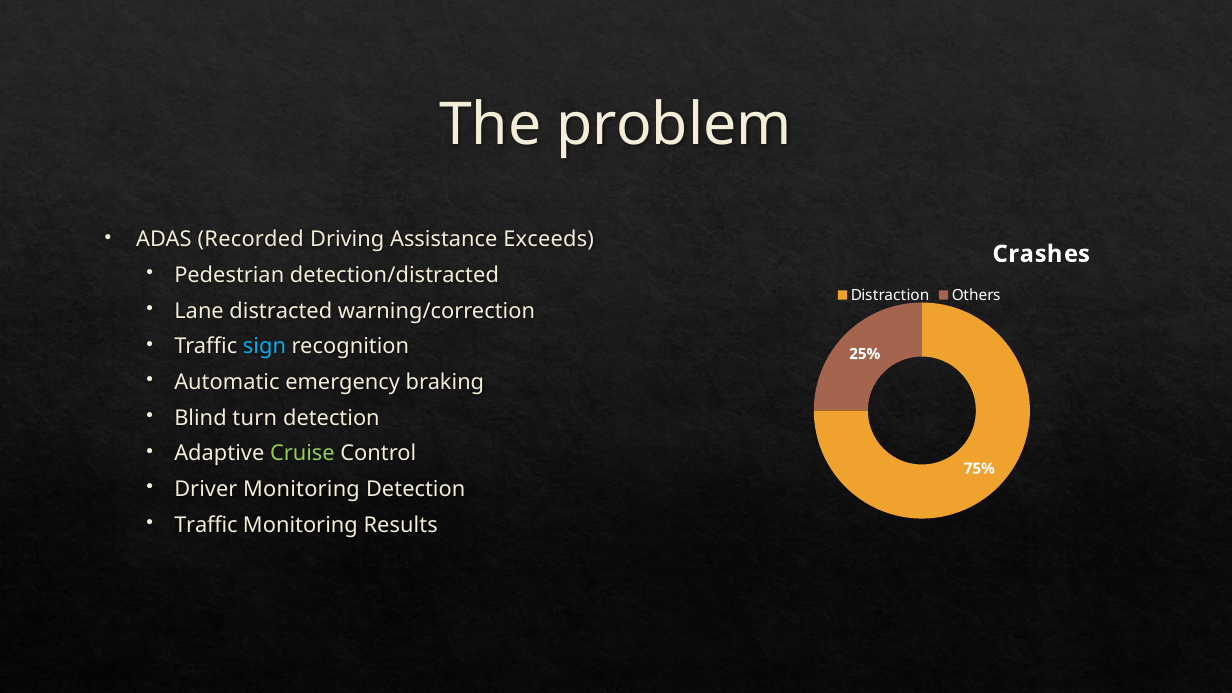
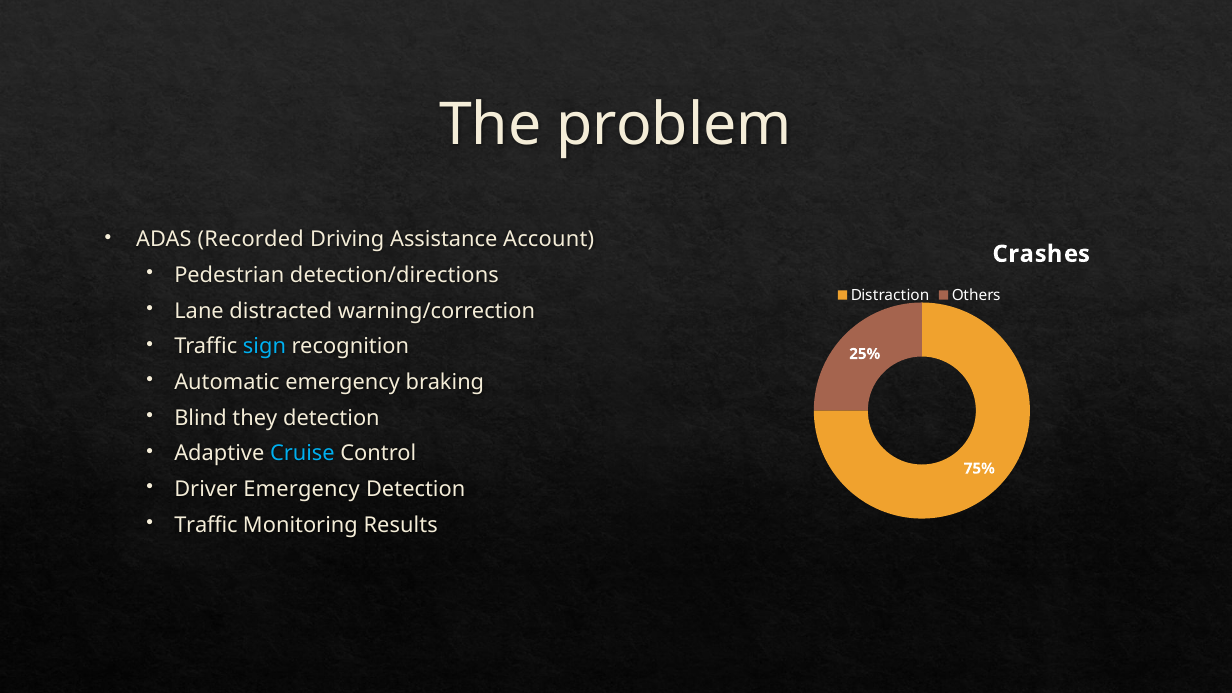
Exceeds: Exceeds -> Account
detection/distracted: detection/distracted -> detection/directions
turn: turn -> they
Cruise colour: light green -> light blue
Driver Monitoring: Monitoring -> Emergency
